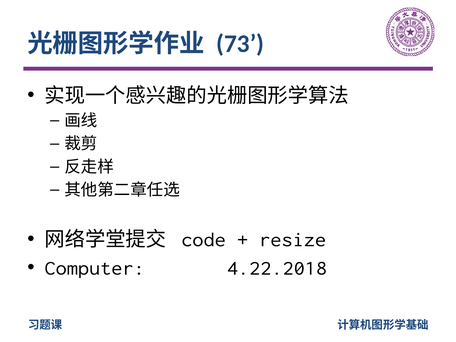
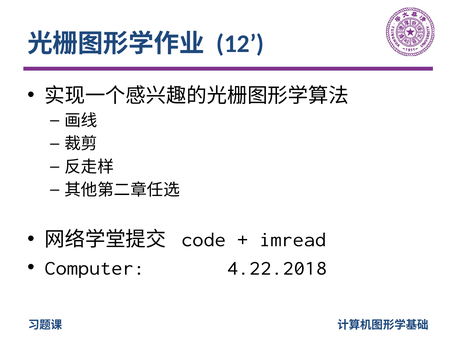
73: 73 -> 12
resize: resize -> imread
